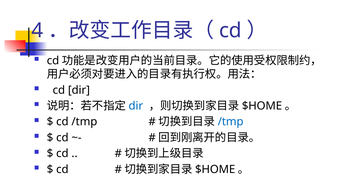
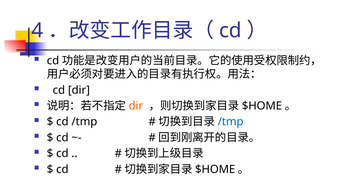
dir at (136, 106) colour: blue -> orange
